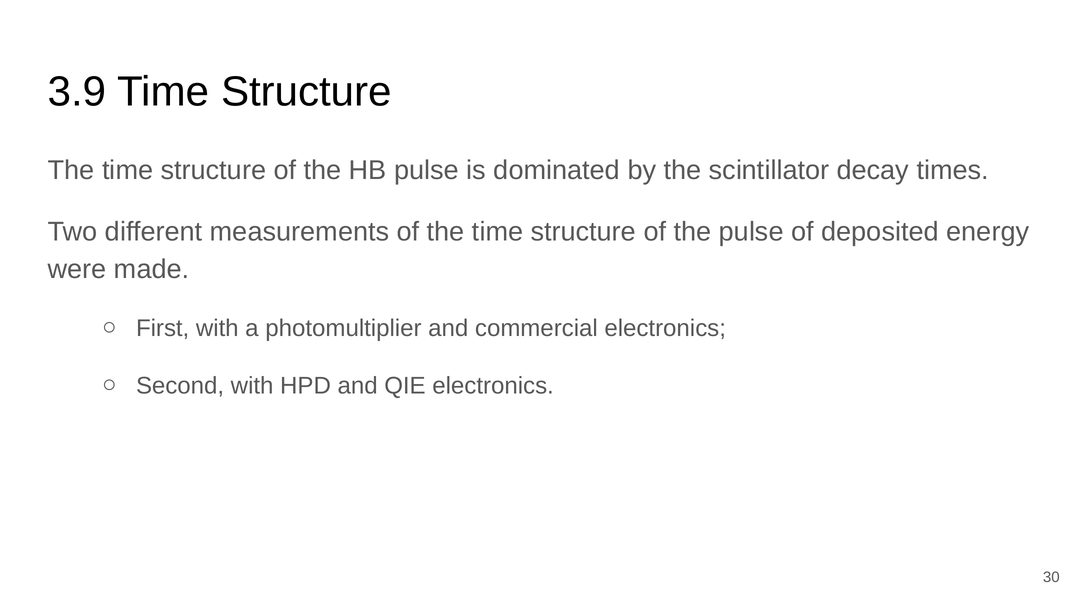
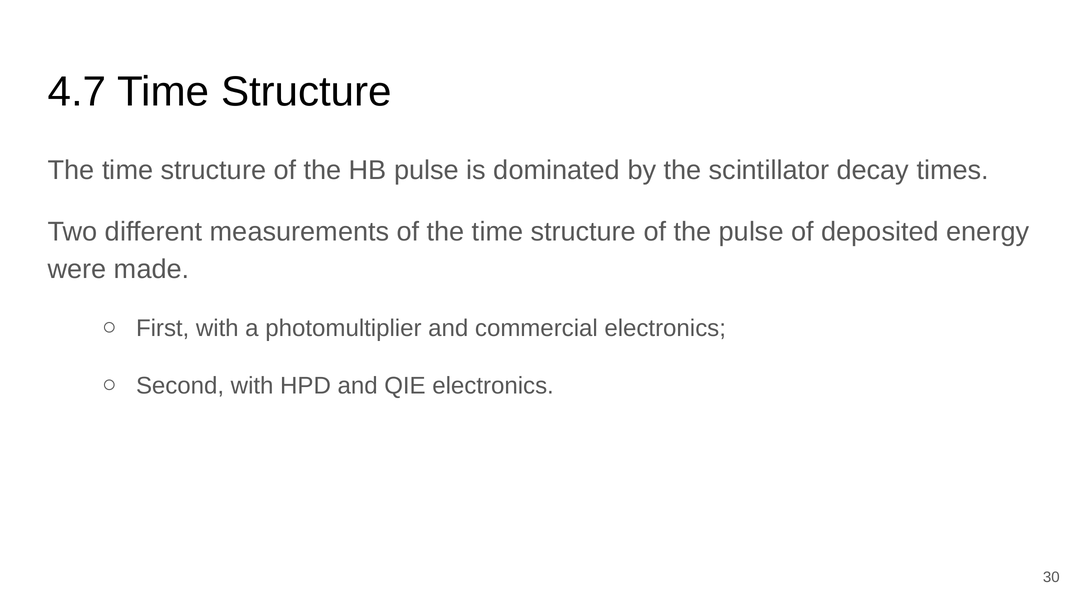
3.9: 3.9 -> 4.7
